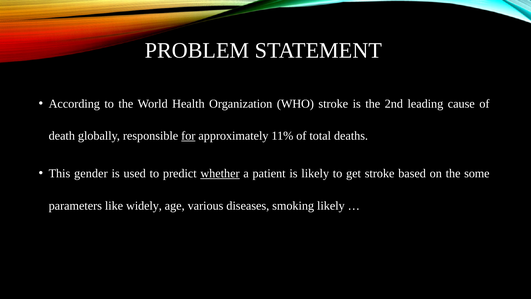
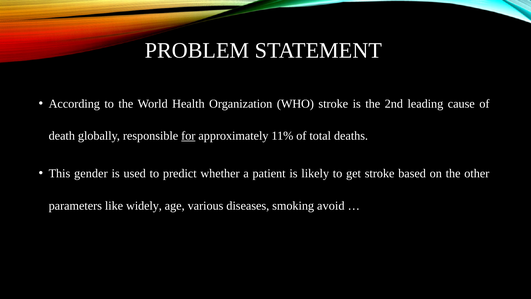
whether underline: present -> none
some: some -> other
smoking likely: likely -> avoid
